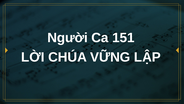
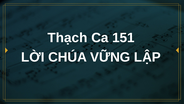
Người: Người -> Thạch
